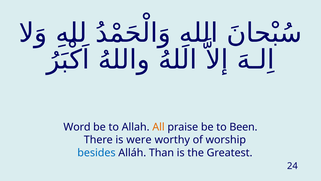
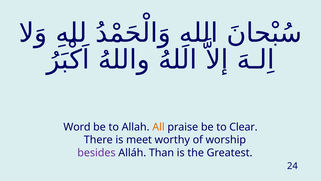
Been: Been -> Clear
were: were -> meet
besides colour: blue -> purple
